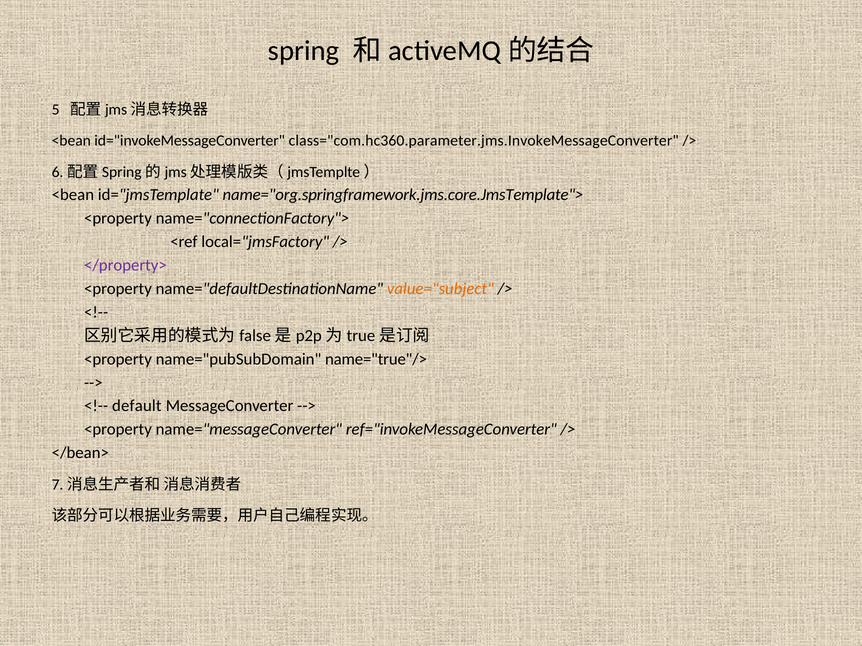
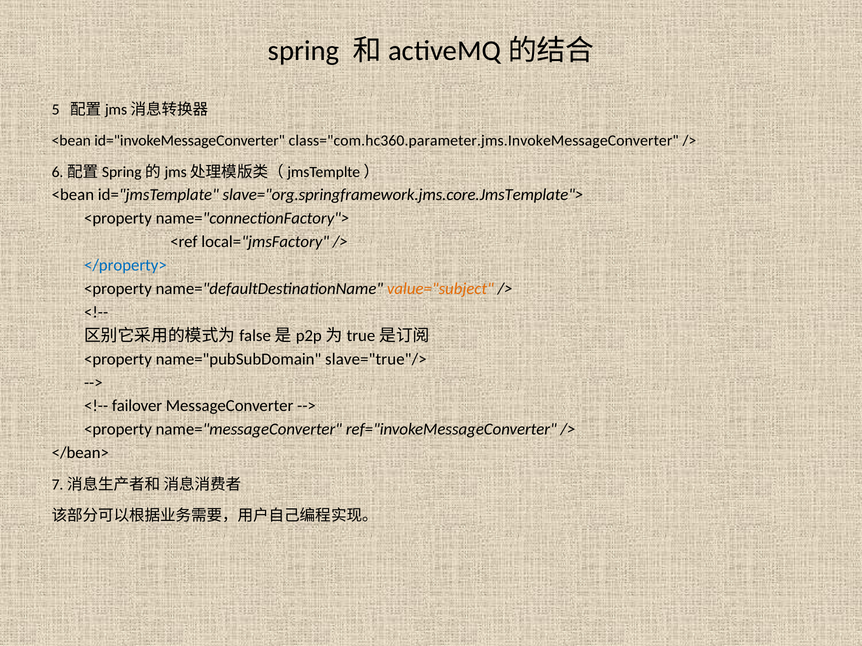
name="org.springframework.jms.core.JmsTemplate">: name="org.springframework.jms.core.JmsTemplate"> -> slave="org.springframework.jms.core.JmsTemplate">
</property> colour: purple -> blue
name="true"/>: name="true"/> -> slave="true"/>
default: default -> failover
